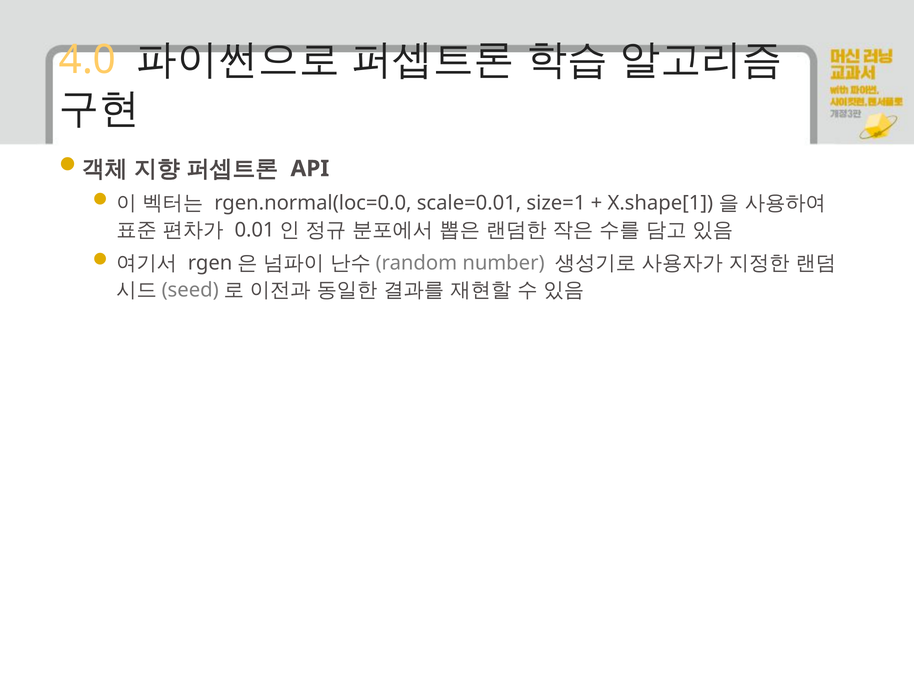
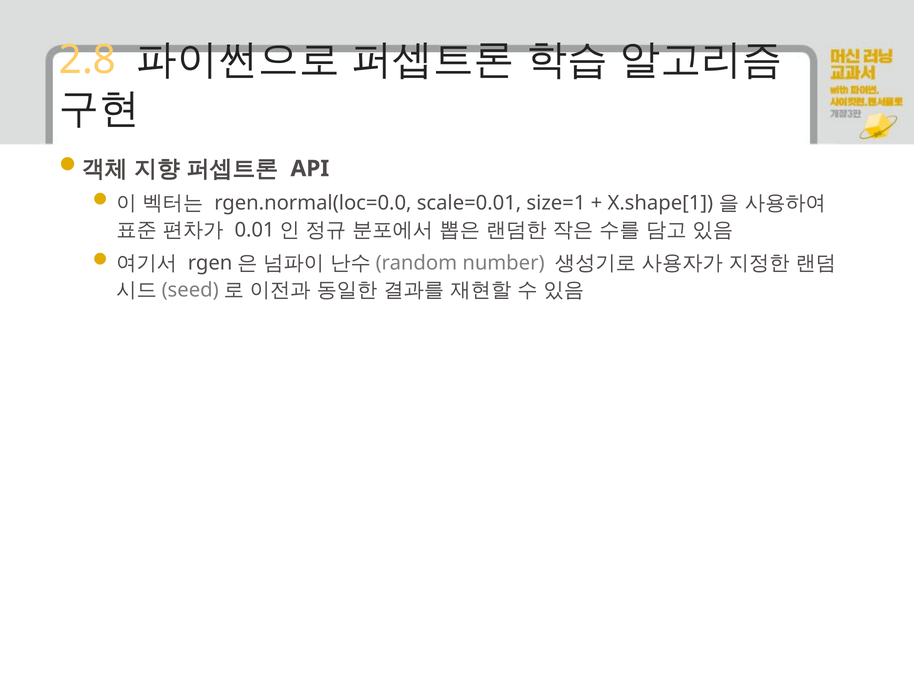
4.0: 4.0 -> 2.8
